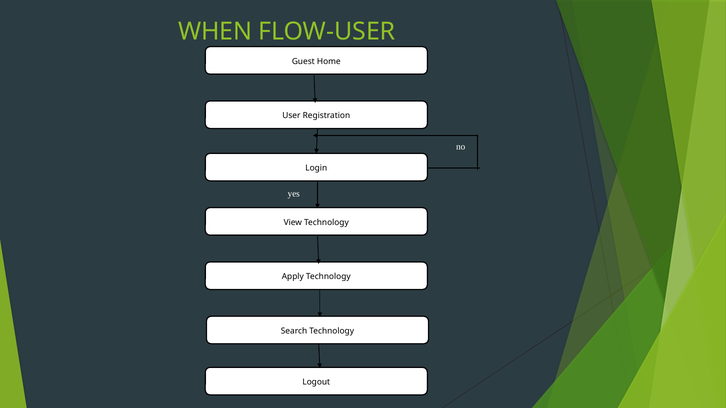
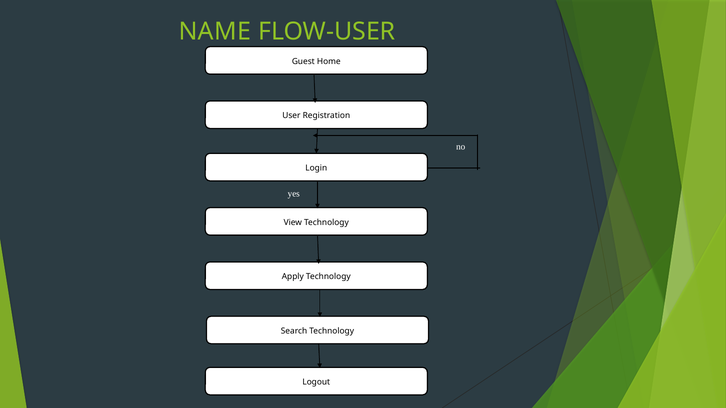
WHEN: WHEN -> NAME
